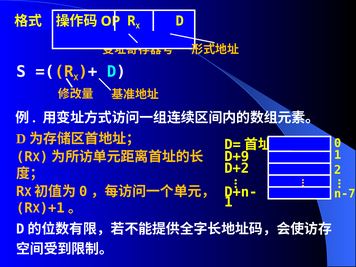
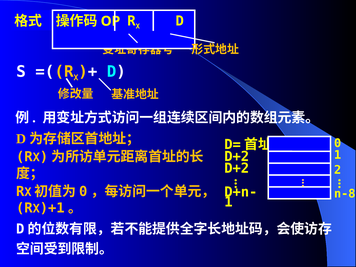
D+9 at (237, 156): D+9 -> D+2
n-7: n-7 -> n-8
